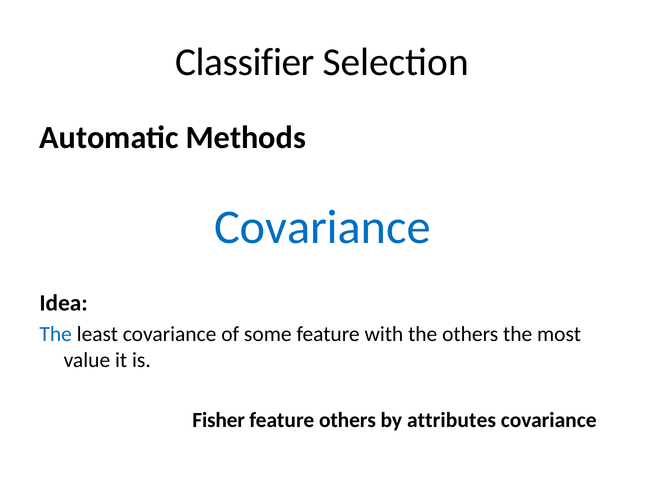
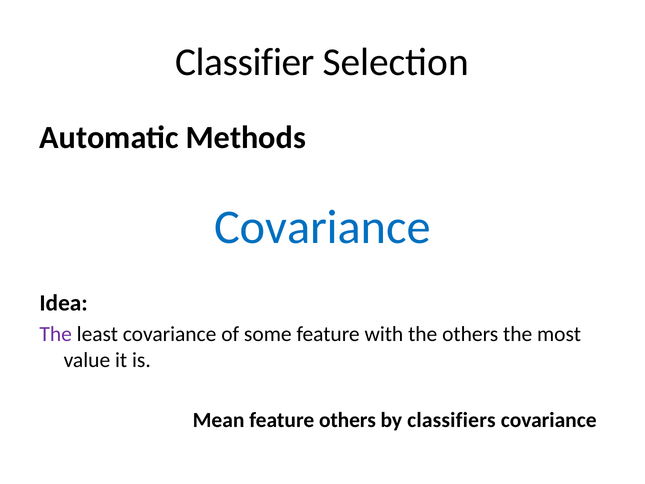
The at (56, 334) colour: blue -> purple
Fisher: Fisher -> Mean
attributes: attributes -> classifiers
